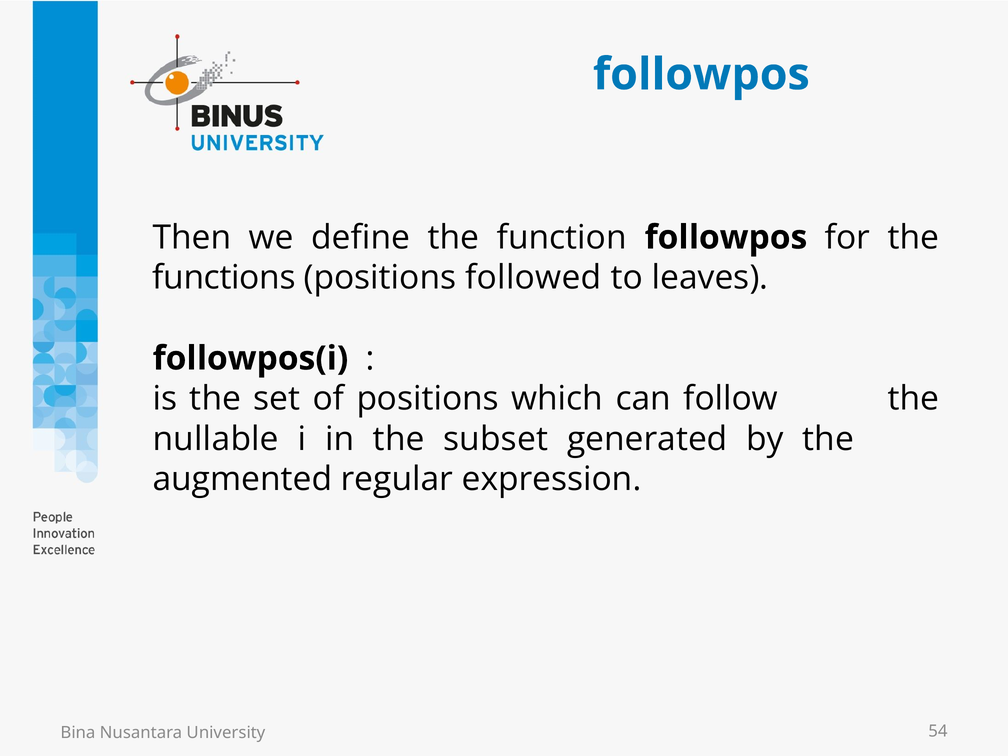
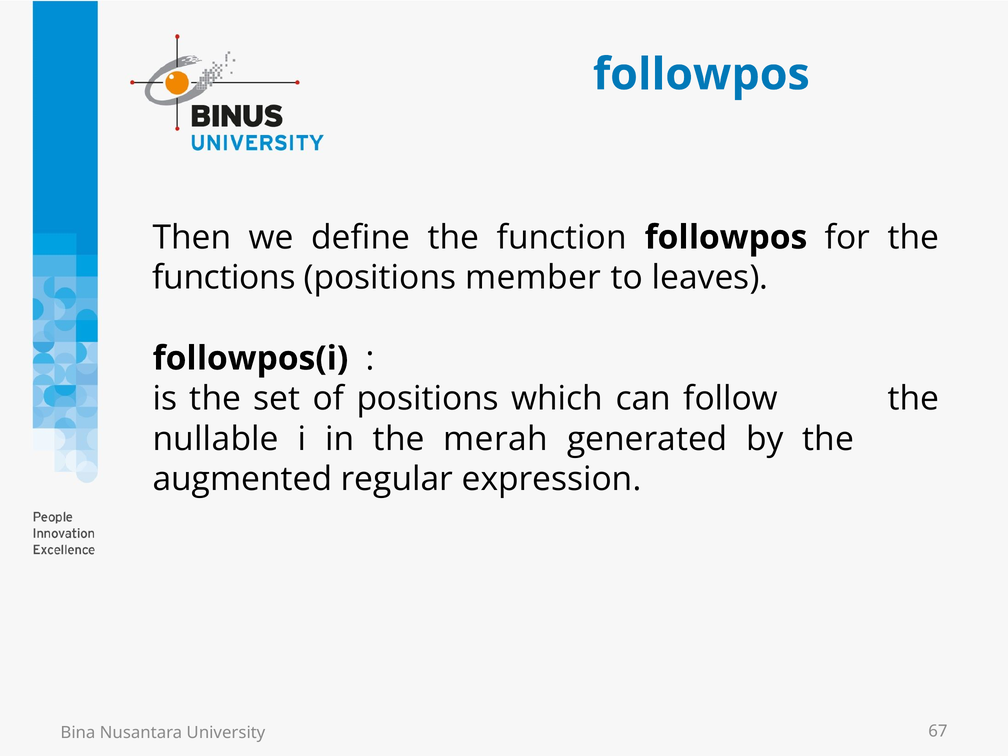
followed: followed -> member
subset: subset -> merah
54: 54 -> 67
